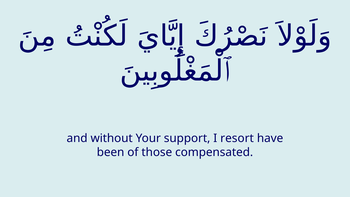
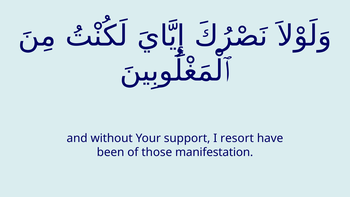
compensated: compensated -> manifestation
